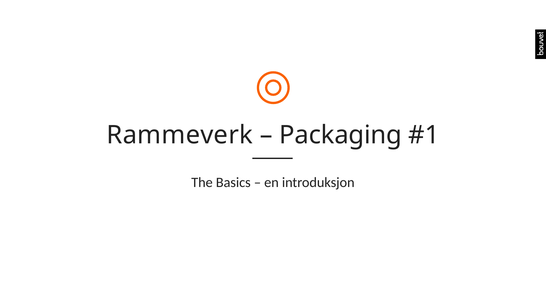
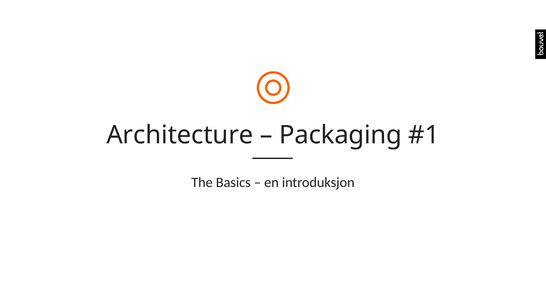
Rammeverk: Rammeverk -> Architecture
